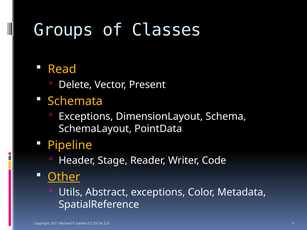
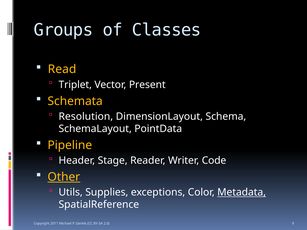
Delete: Delete -> Triplet
Exceptions at (86, 117): Exceptions -> Resolution
Abstract: Abstract -> Supplies
Metadata underline: none -> present
